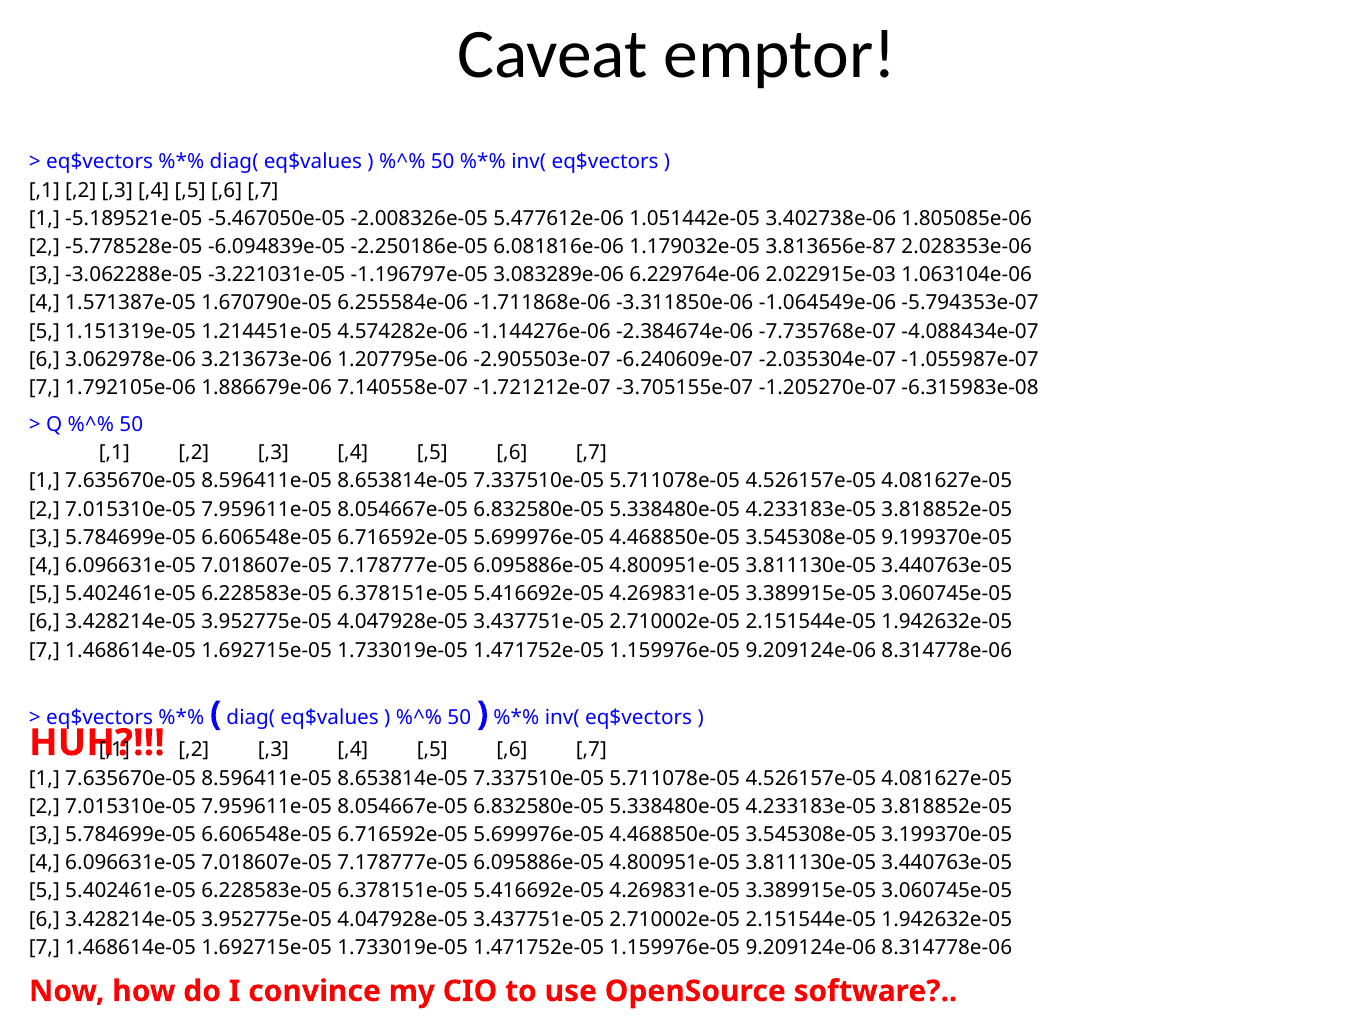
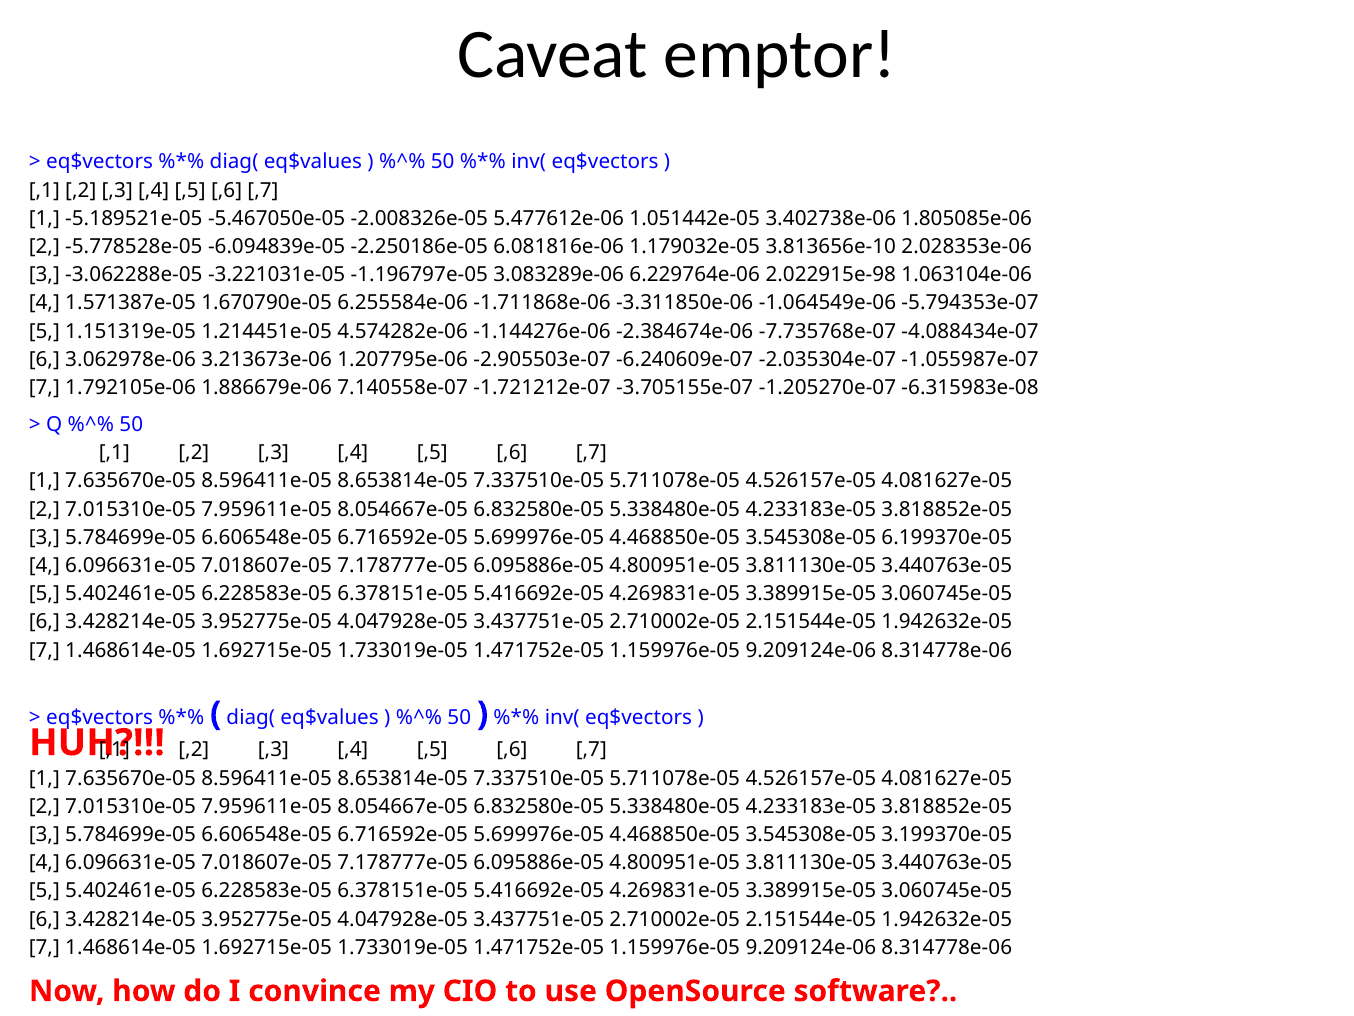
3.813656e-87: 3.813656e-87 -> 3.813656e-10
2.022915e-03: 2.022915e-03 -> 2.022915e-98
9.199370e-05: 9.199370e-05 -> 6.199370e-05
